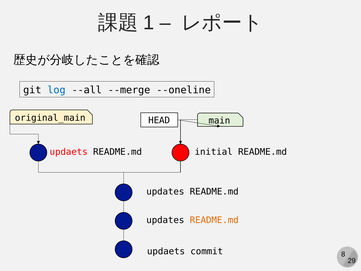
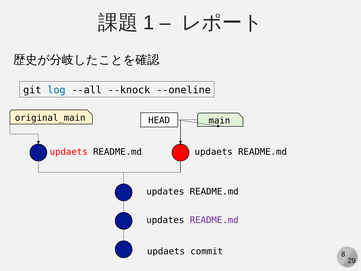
--merge: --merge -> --knock
initial at (214, 152): initial -> updaets
README.md at (214, 220) colour: orange -> purple
